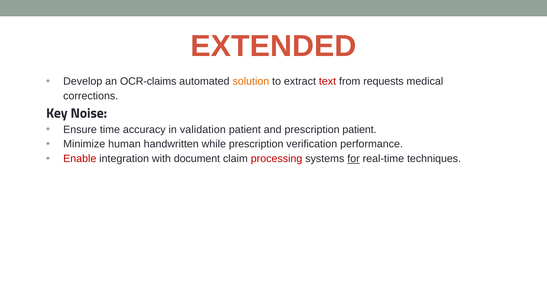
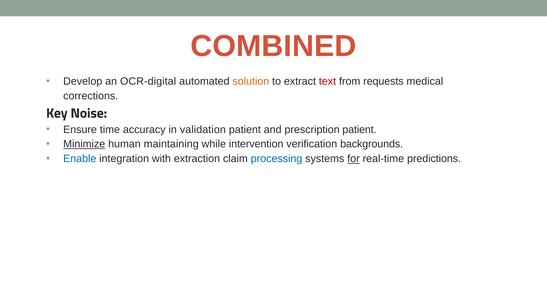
EXTENDED: EXTENDED -> COMBINED
OCR-claims: OCR-claims -> OCR-digital
Minimize underline: none -> present
handwritten: handwritten -> maintaining
while prescription: prescription -> intervention
performance: performance -> backgrounds
Enable colour: red -> blue
document: document -> extraction
processing colour: red -> blue
techniques: techniques -> predictions
